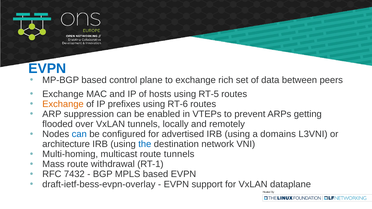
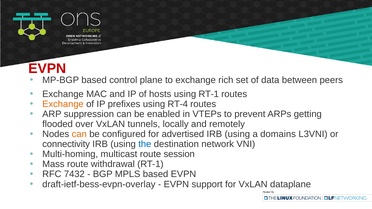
EVPN at (47, 69) colour: blue -> red
using RT-5: RT-5 -> RT-1
RT-6: RT-6 -> RT-4
can at (79, 134) colour: blue -> orange
architecture: architecture -> connectivity
route tunnels: tunnels -> session
